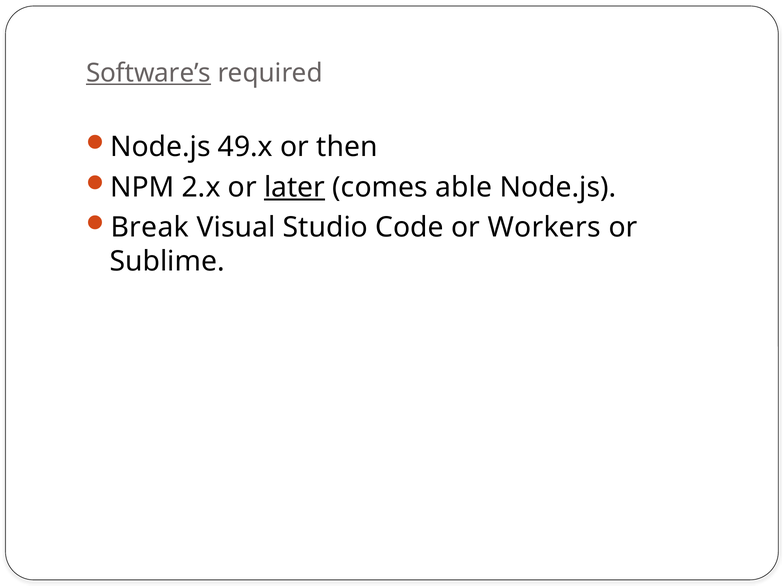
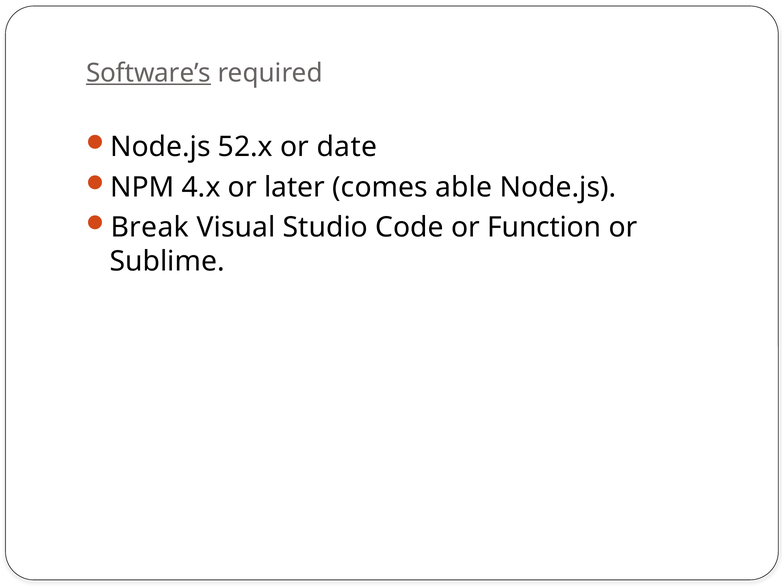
49.x: 49.x -> 52.x
then: then -> date
2.x: 2.x -> 4.x
later underline: present -> none
Workers: Workers -> Function
